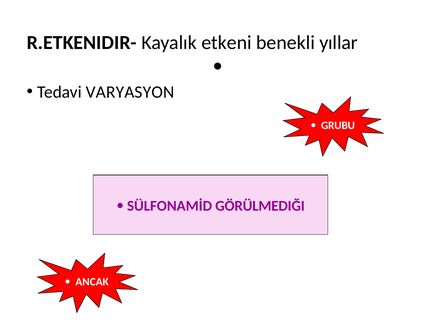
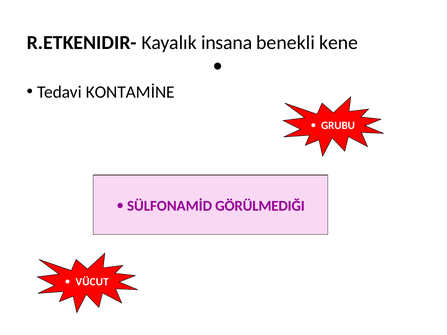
etkeni: etkeni -> insana
yıllar: yıllar -> kene
VARYASYON: VARYASYON -> KONTAMİNE
ANCAK: ANCAK -> VÜCUT
